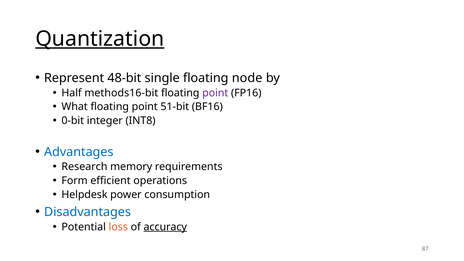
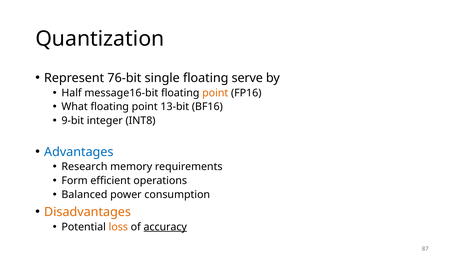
Quantization underline: present -> none
48-bit: 48-bit -> 76-bit
node: node -> serve
methods16-bit: methods16-bit -> message16-bit
point at (215, 93) colour: purple -> orange
51-bit: 51-bit -> 13-bit
0-bit: 0-bit -> 9-bit
Helpdesk: Helpdesk -> Balanced
Disadvantages colour: blue -> orange
